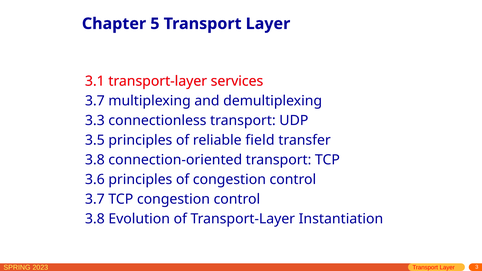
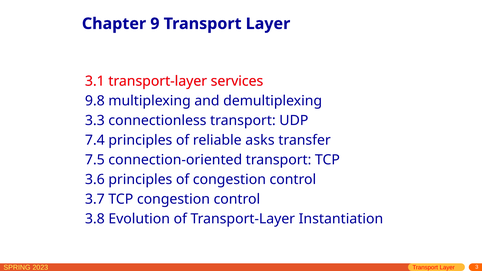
5: 5 -> 9
3.7 at (95, 101): 3.7 -> 9.8
3.5: 3.5 -> 7.4
field: field -> asks
3.8 at (95, 160): 3.8 -> 7.5
